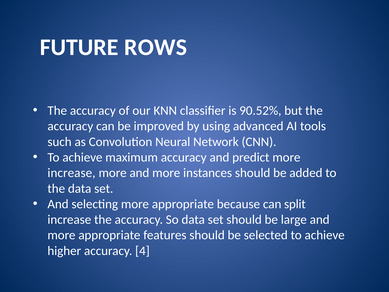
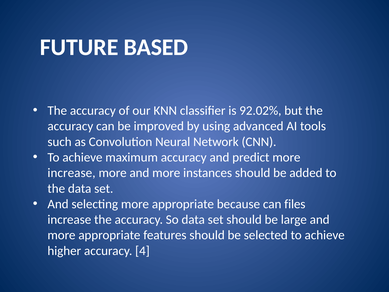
ROWS: ROWS -> BASED
90.52%: 90.52% -> 92.02%
split: split -> files
